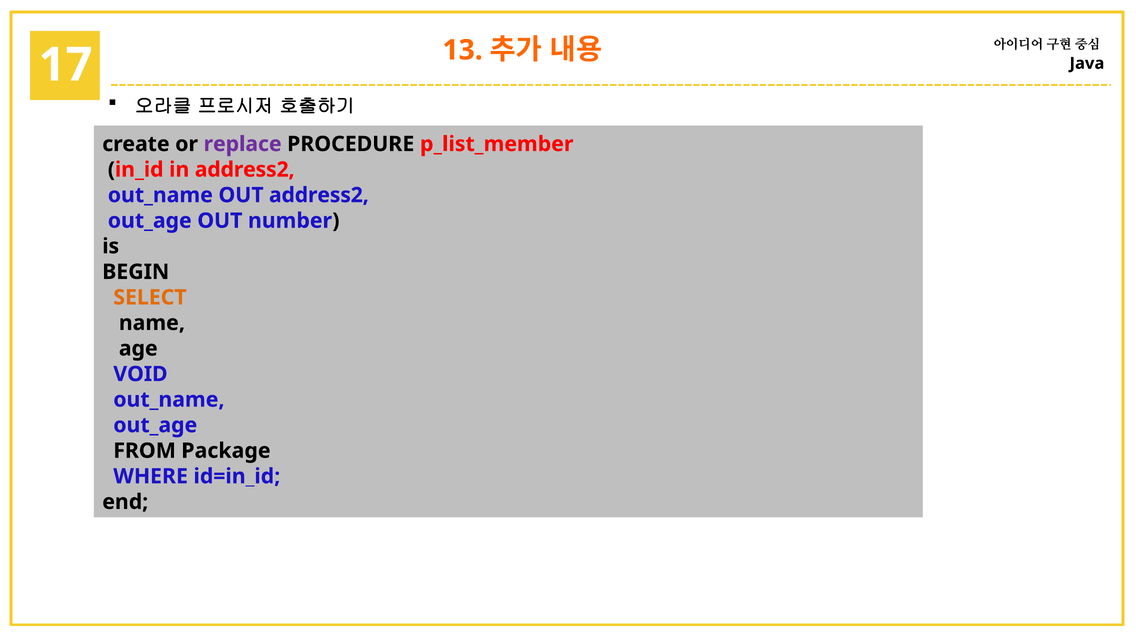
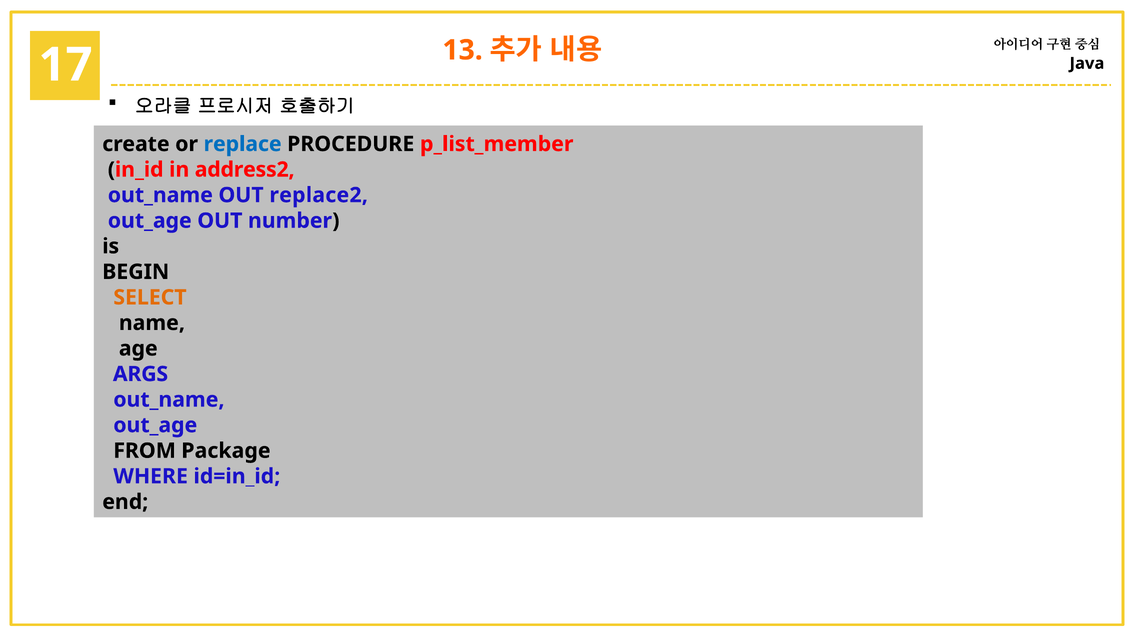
replace colour: purple -> blue
OUT address2: address2 -> replace2
VOID: VOID -> ARGS
